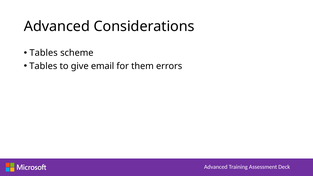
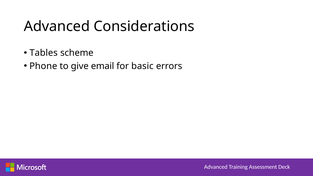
Tables at (43, 66): Tables -> Phone
them: them -> basic
